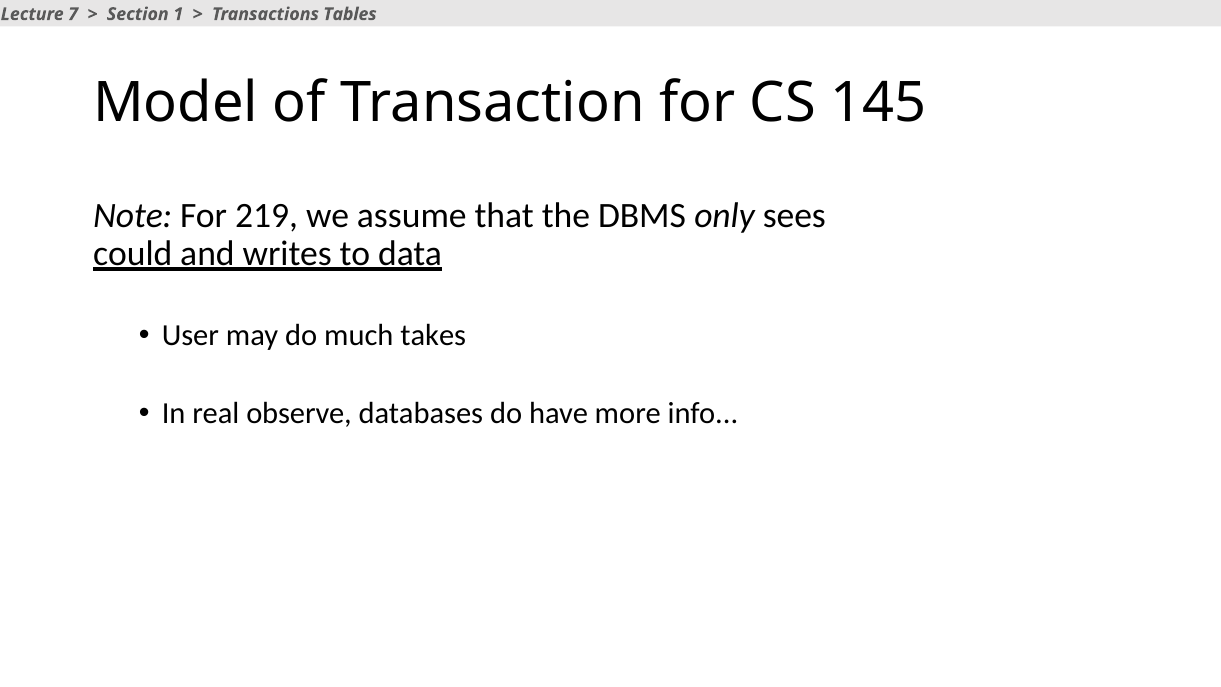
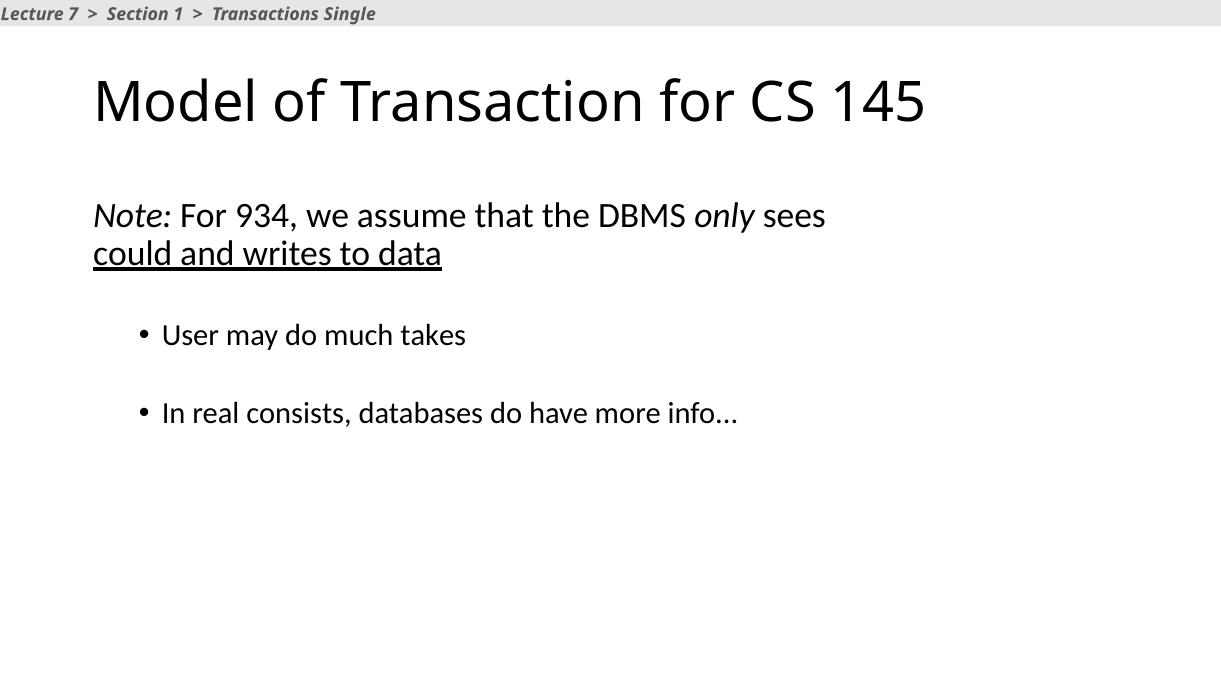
Tables: Tables -> Single
219: 219 -> 934
observe: observe -> consists
